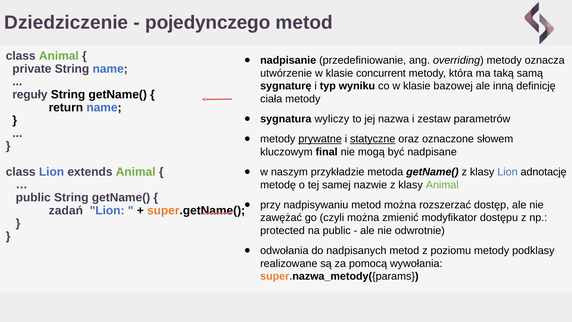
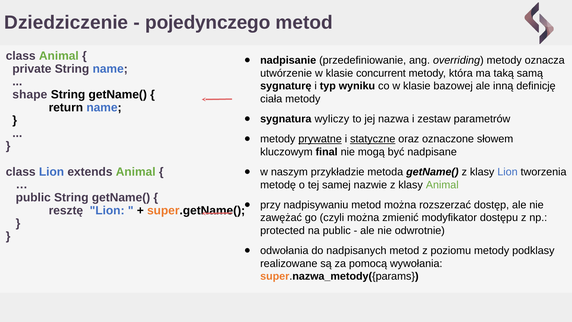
reguły: reguły -> shape
adnotację: adnotację -> tworzenia
zadań: zadań -> resztę
